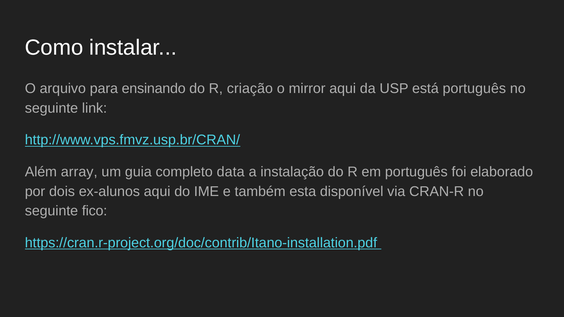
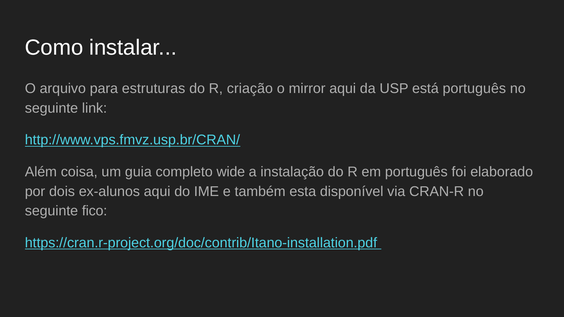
ensinando: ensinando -> estruturas
array: array -> coisa
data: data -> wide
